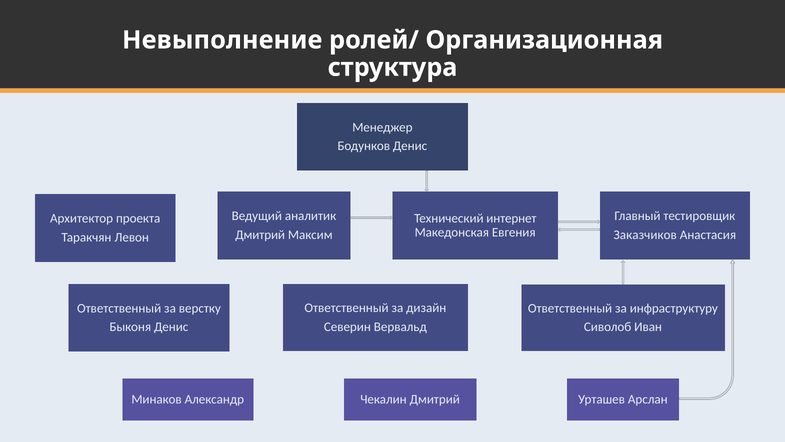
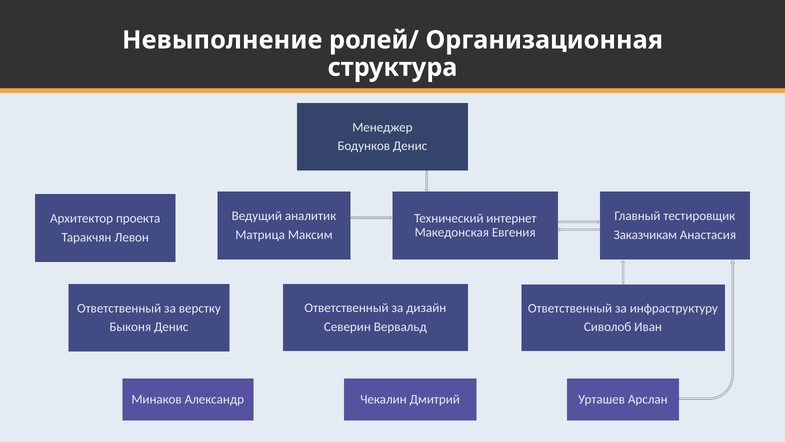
Заказчиков: Заказчиков -> Заказчикам
Дмитрий at (260, 235): Дмитрий -> Матрица
